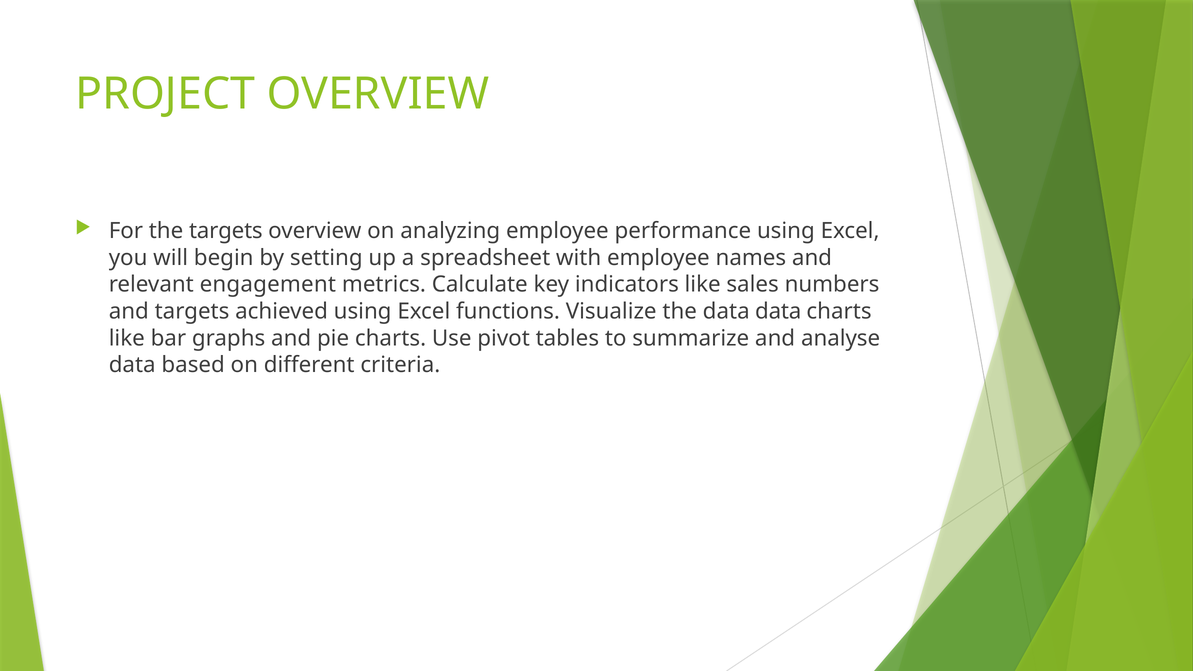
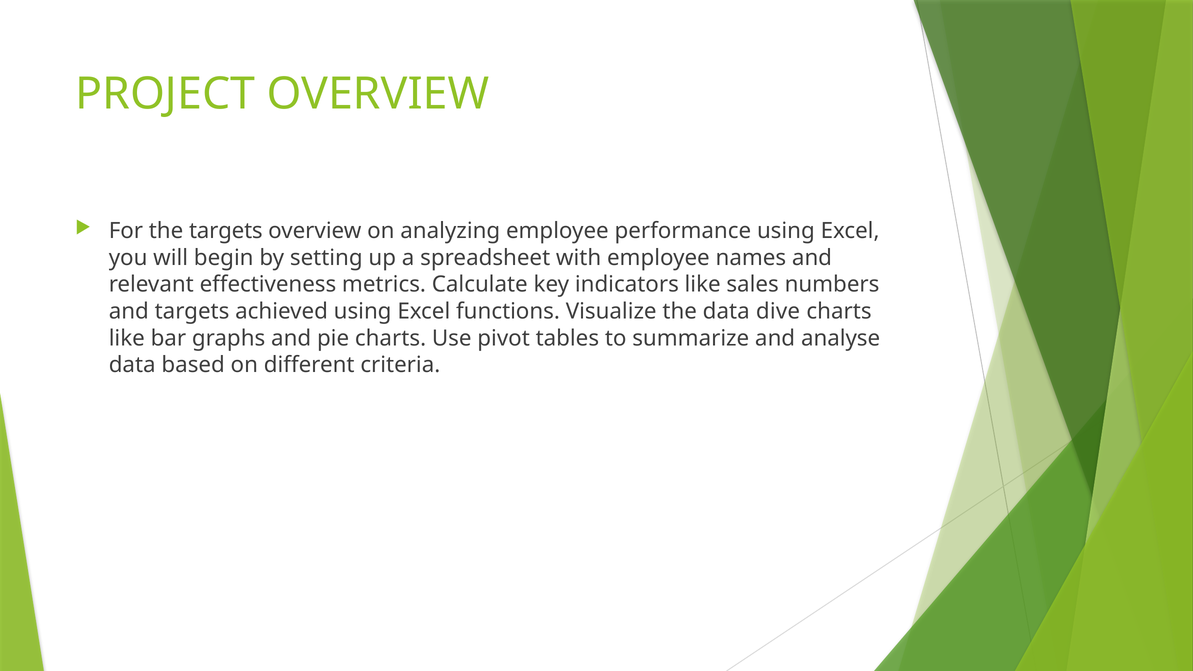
engagement: engagement -> effectiveness
data data: data -> dive
